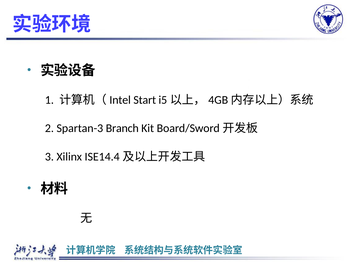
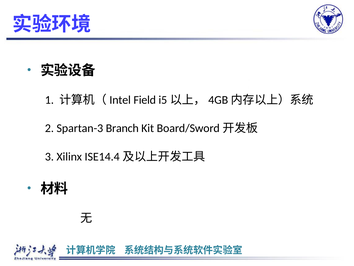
Start: Start -> Field
